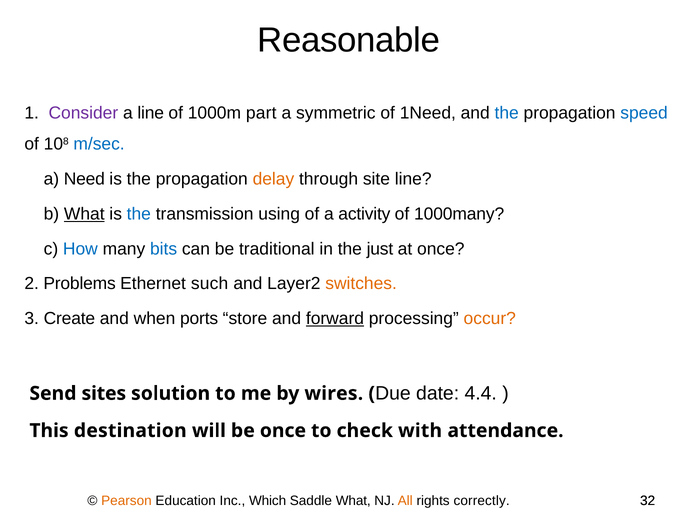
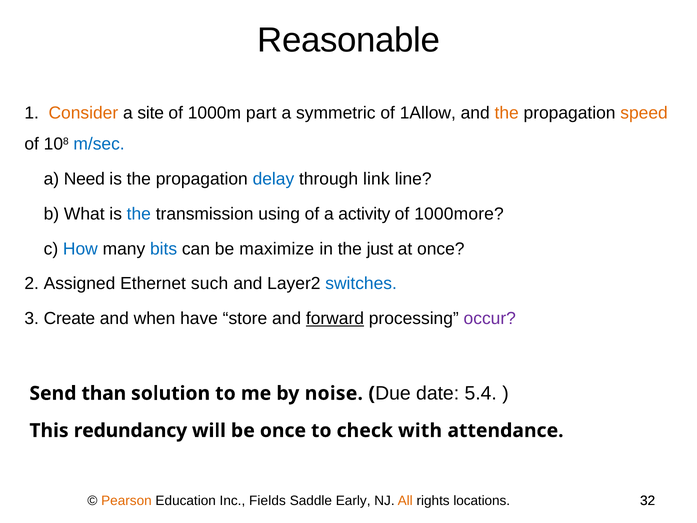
Consider colour: purple -> orange
a line: line -> site
1Need: 1Need -> 1Allow
the at (507, 113) colour: blue -> orange
speed colour: blue -> orange
delay colour: orange -> blue
site: site -> link
What at (84, 214) underline: present -> none
1000many: 1000many -> 1000more
traditional: traditional -> maximize
Problems: Problems -> Assigned
switches colour: orange -> blue
ports: ports -> have
occur colour: orange -> purple
sites: sites -> than
wires: wires -> noise
4.4: 4.4 -> 5.4
destination: destination -> redundancy
Which: Which -> Fields
Saddle What: What -> Early
correctly: correctly -> locations
